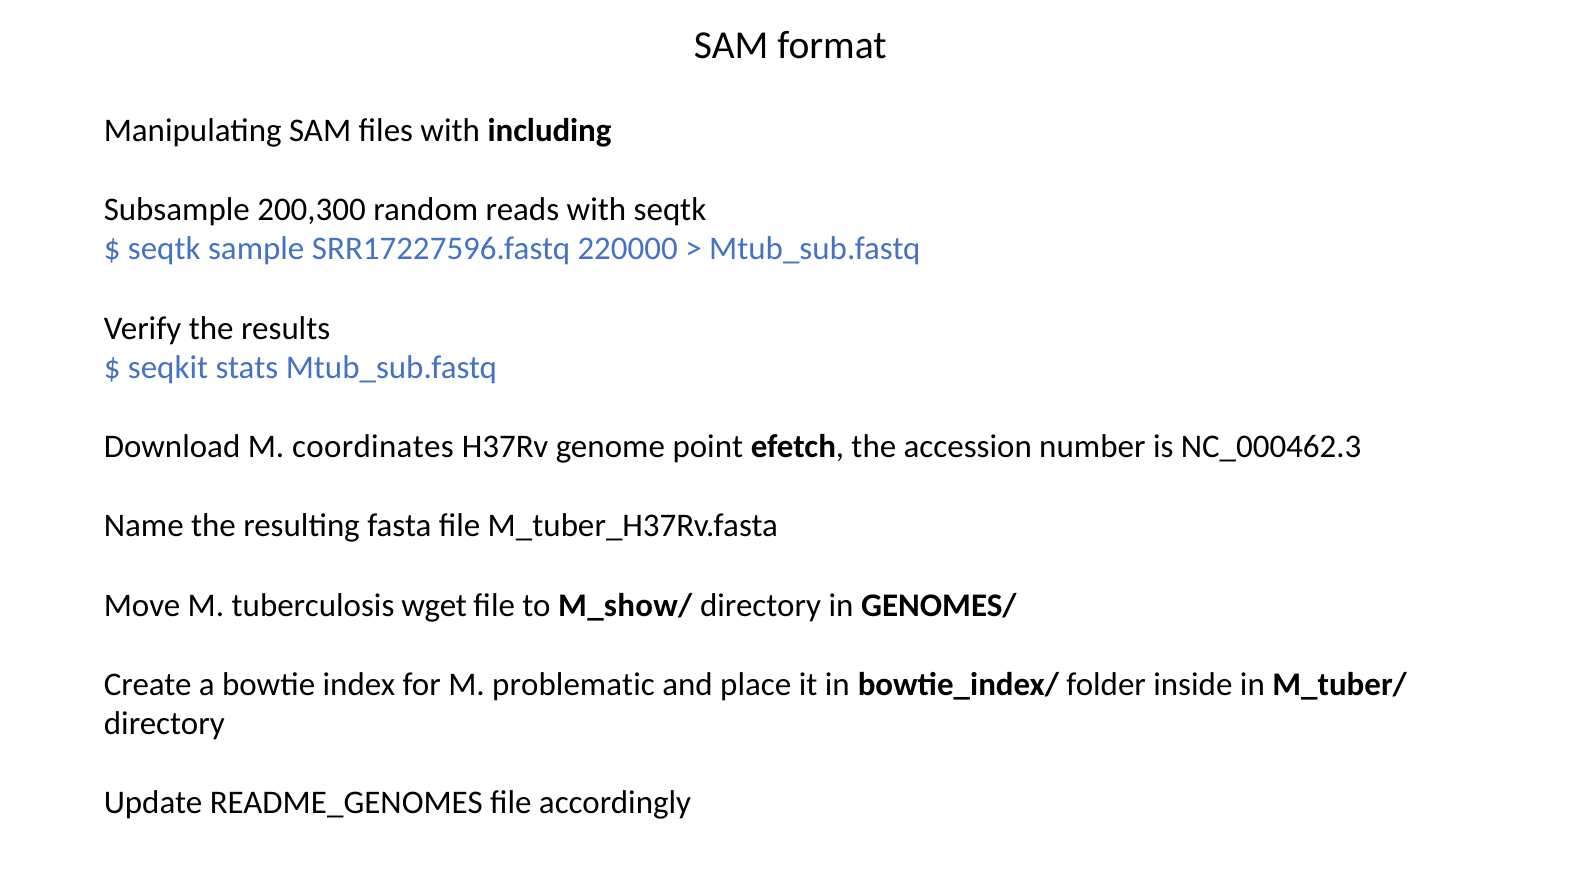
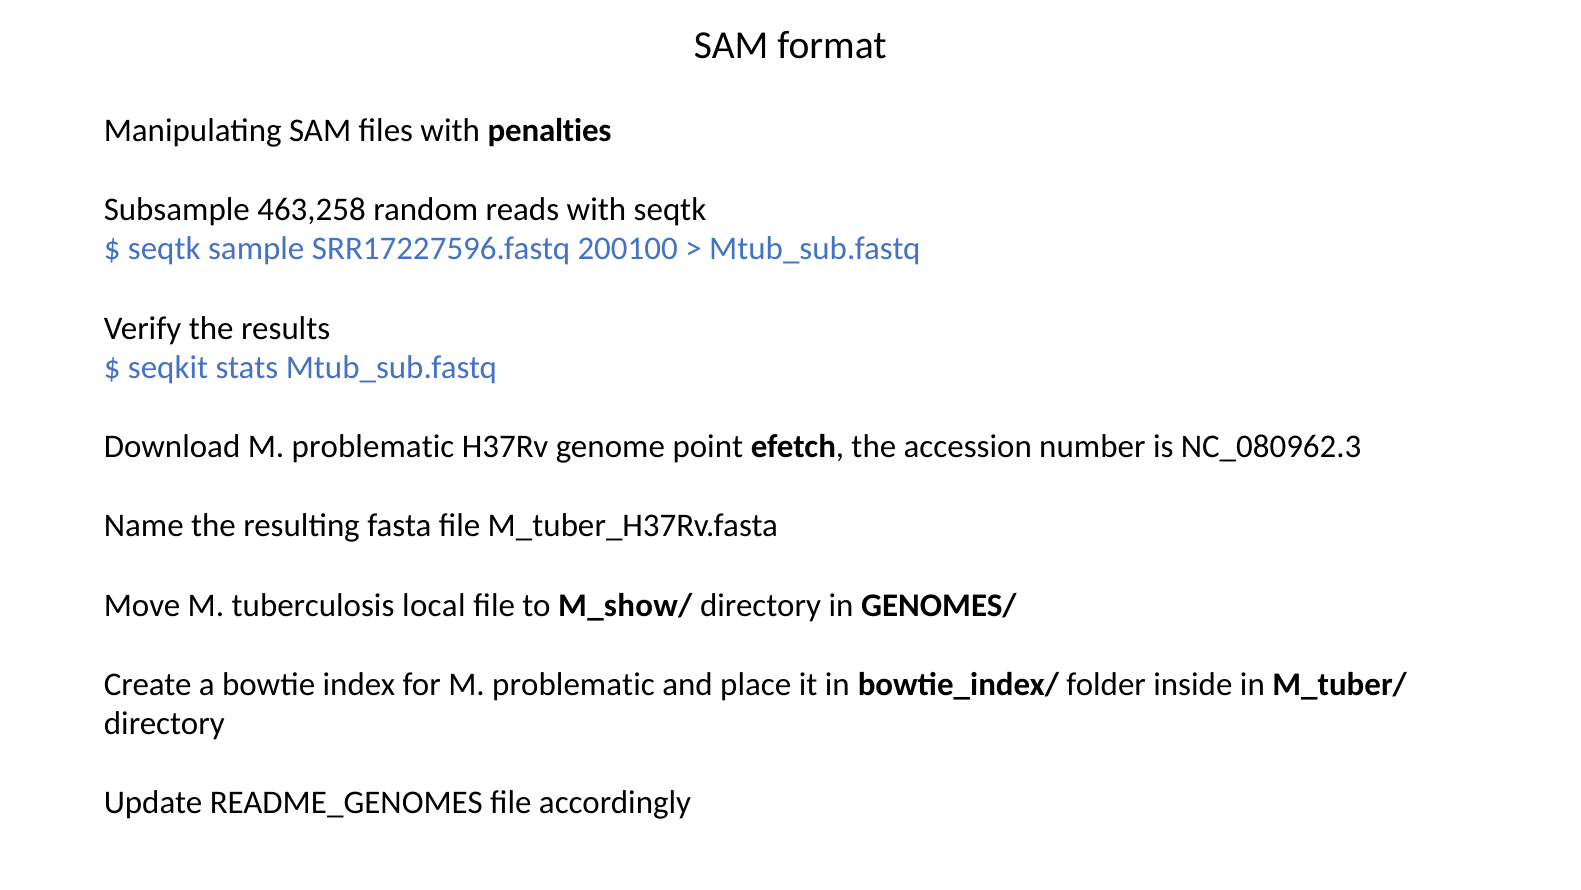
including: including -> penalties
200,300: 200,300 -> 463,258
220000: 220000 -> 200100
Download M coordinates: coordinates -> problematic
NC_000462.3: NC_000462.3 -> NC_080962.3
wget: wget -> local
